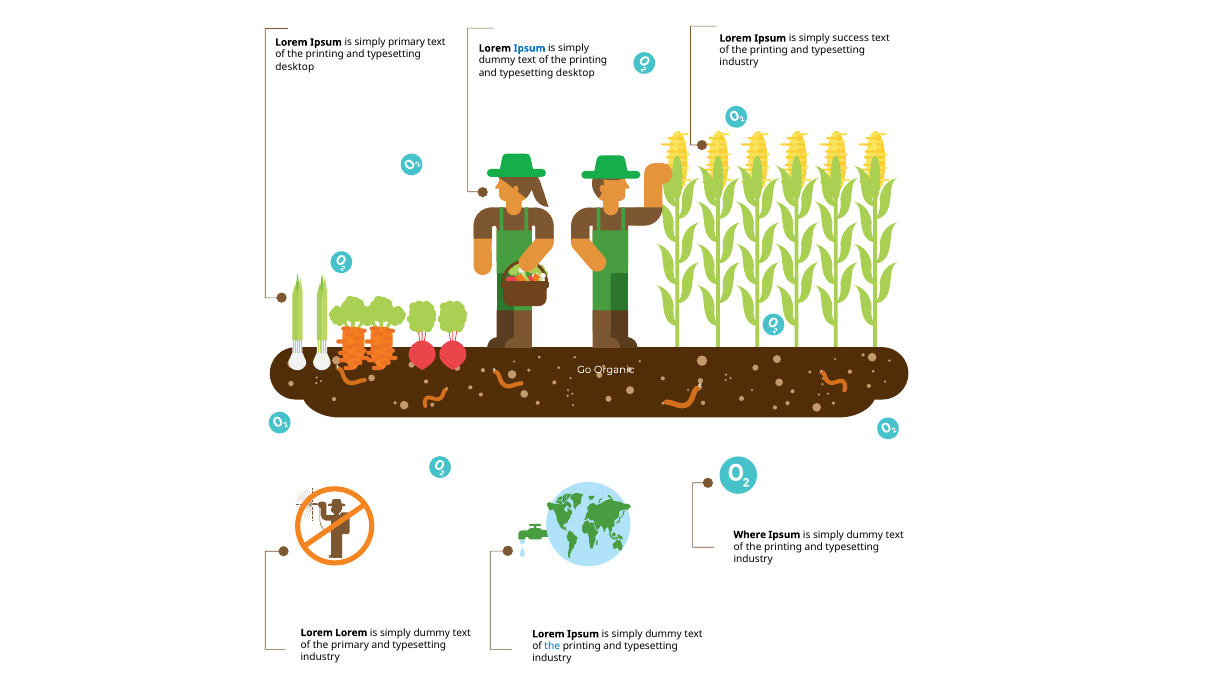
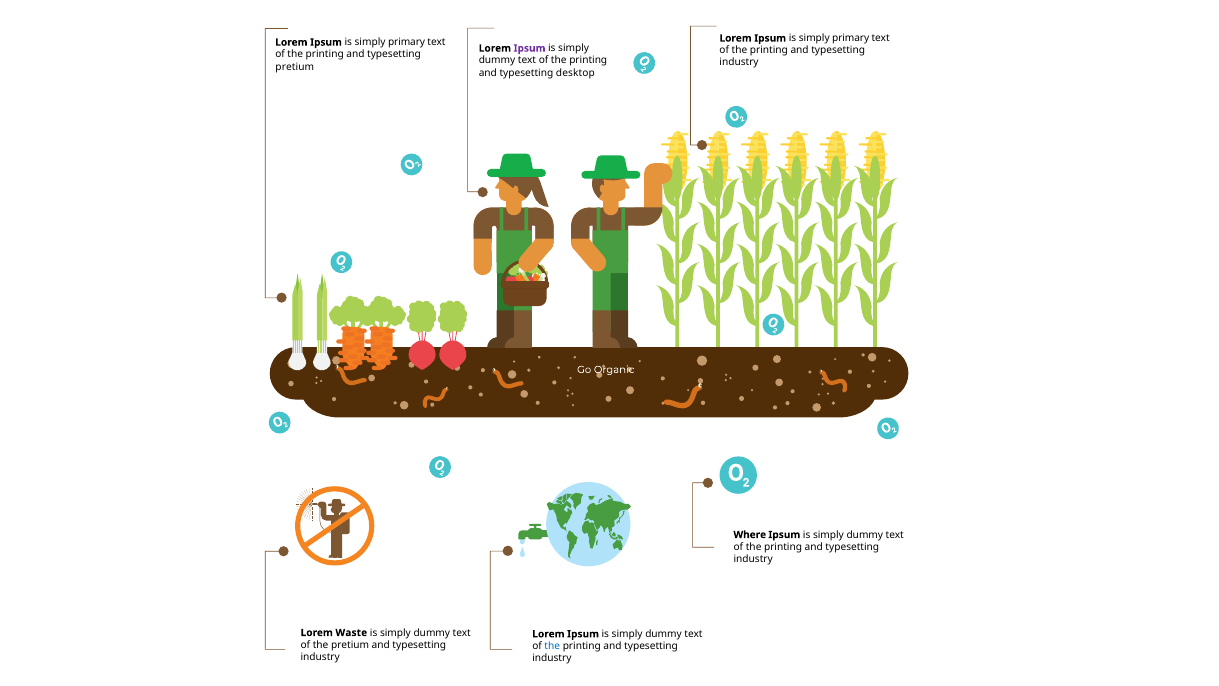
success at (851, 38): success -> primary
Ipsum at (530, 48) colour: blue -> purple
desktop at (295, 67): desktop -> pretium
Lorem Lorem: Lorem -> Waste
the primary: primary -> pretium
